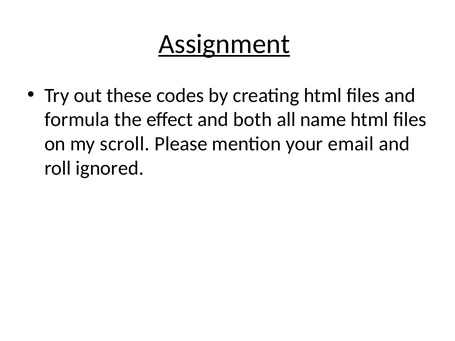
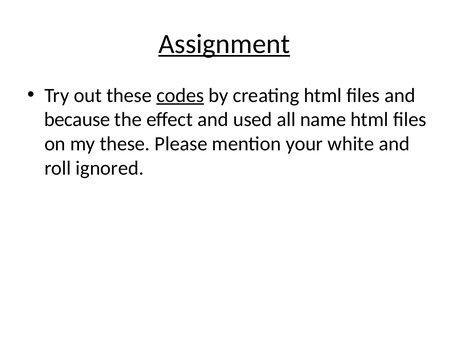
codes underline: none -> present
formula: formula -> because
both: both -> used
my scroll: scroll -> these
email: email -> white
